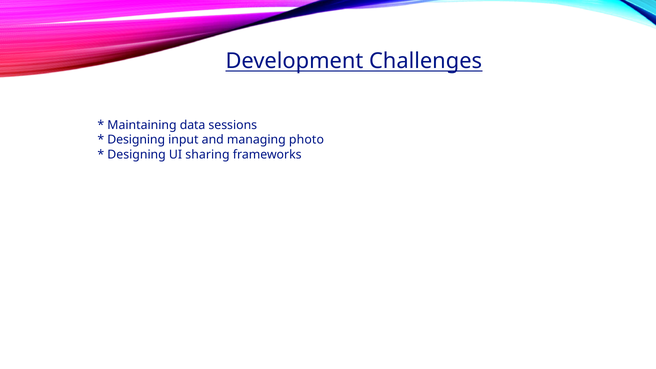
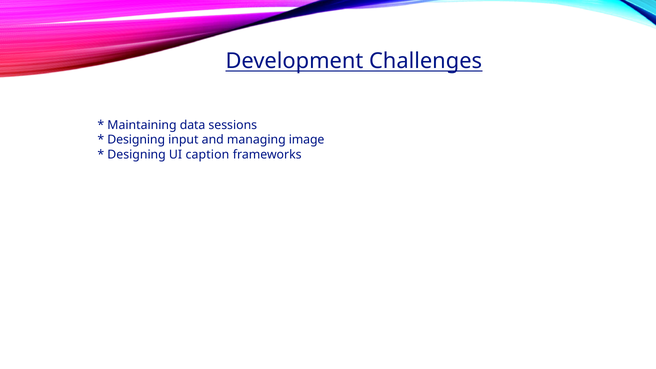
photo: photo -> image
sharing: sharing -> caption
